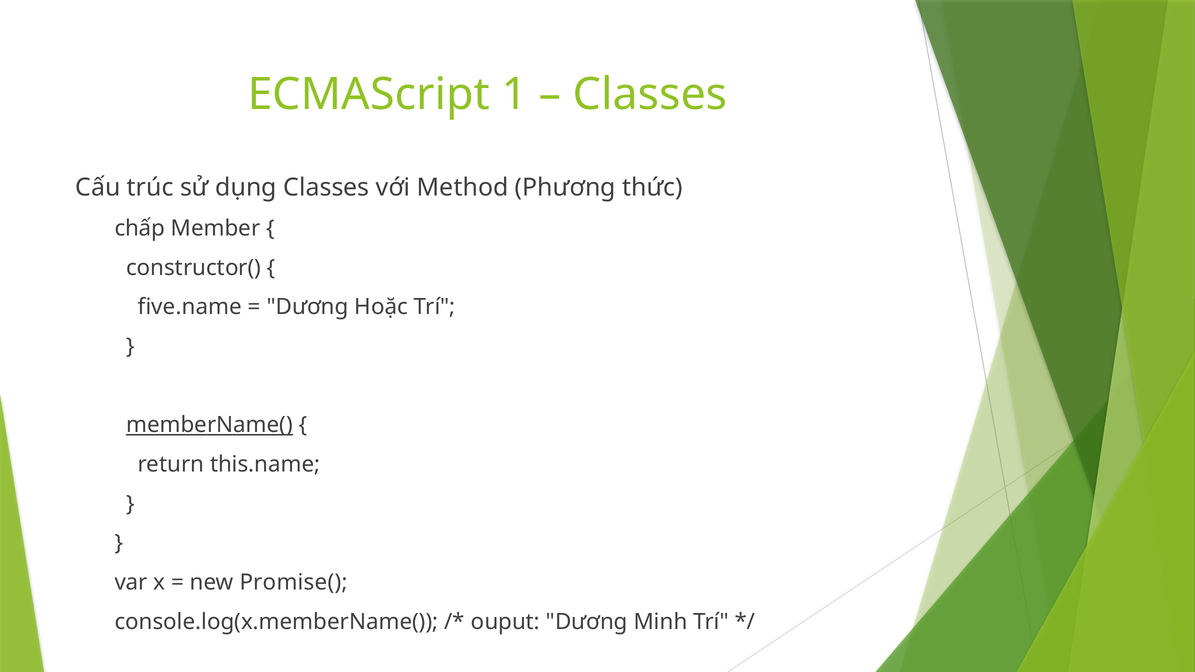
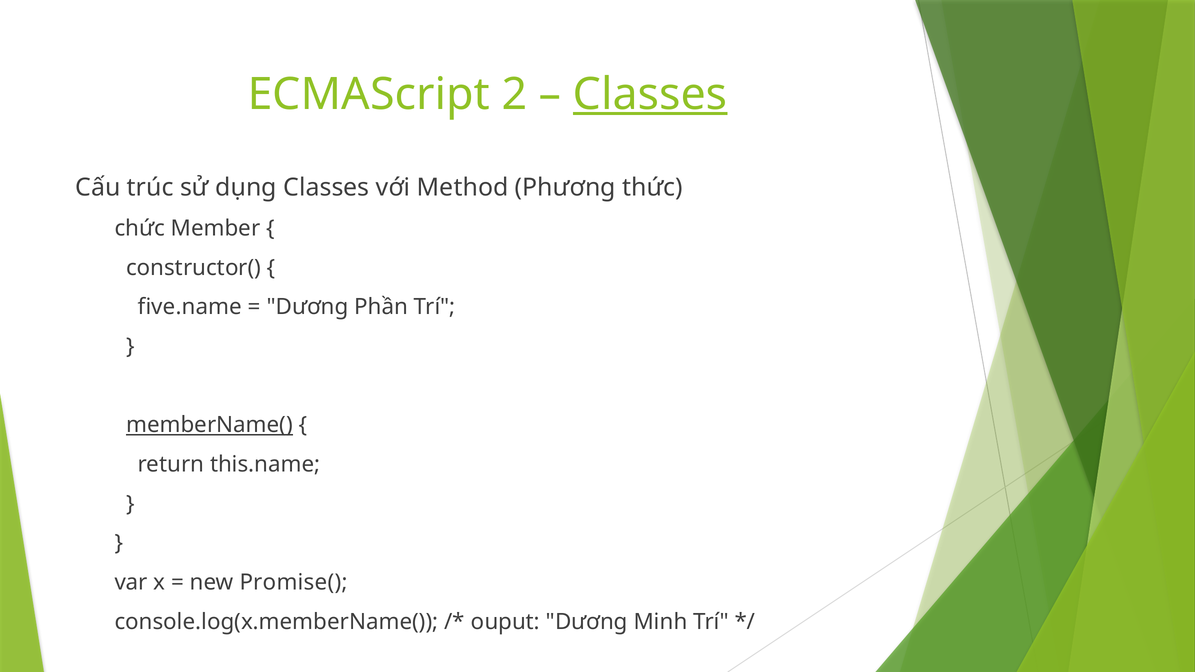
1: 1 -> 2
Classes at (650, 94) underline: none -> present
chấp: chấp -> chức
Hoặc: Hoặc -> Phần
